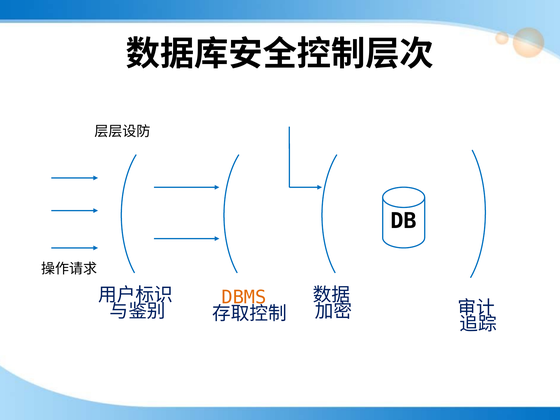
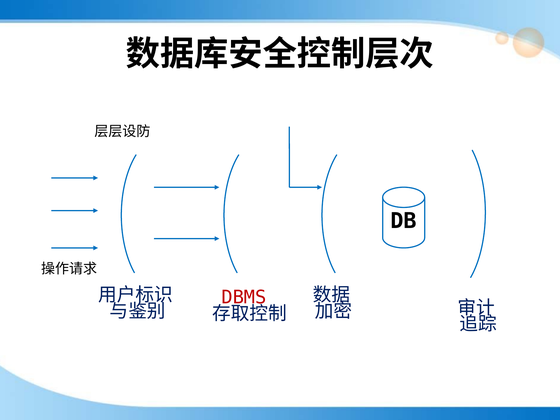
DBMS colour: orange -> red
